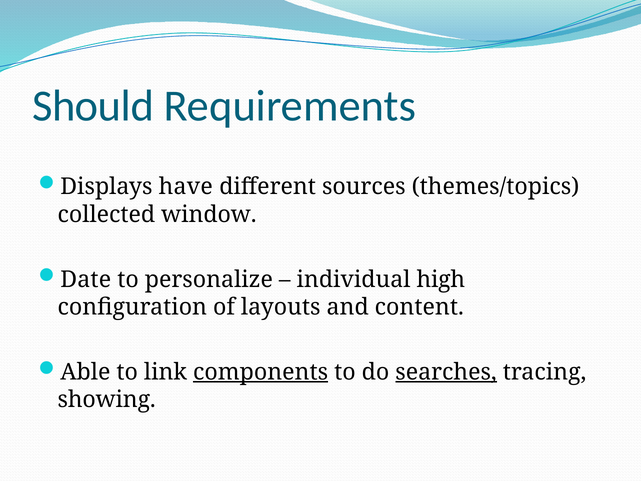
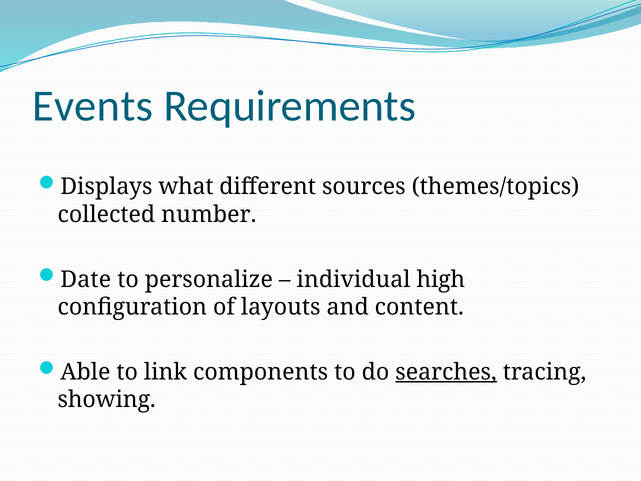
Should: Should -> Events
have: have -> what
window: window -> number
components underline: present -> none
